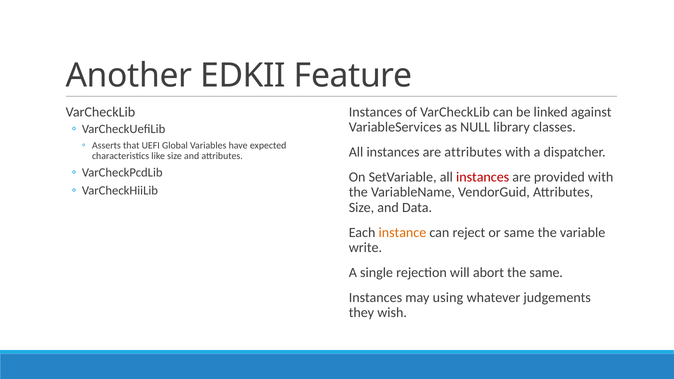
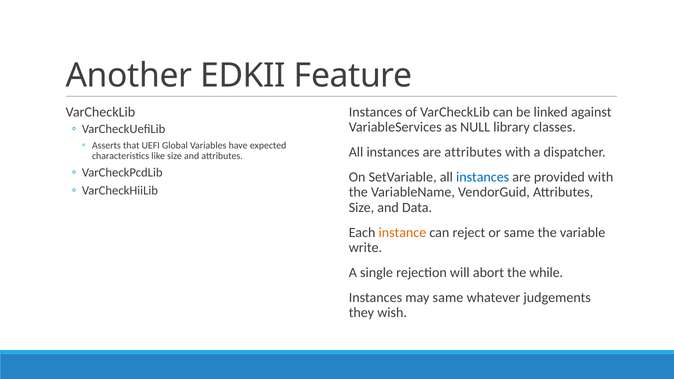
instances at (483, 177) colour: red -> blue
the same: same -> while
may using: using -> same
